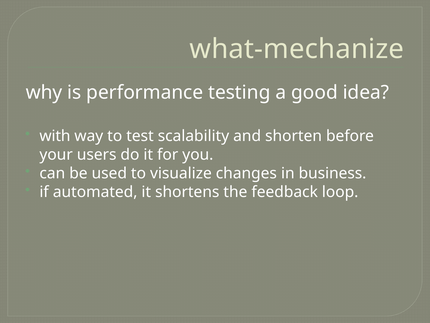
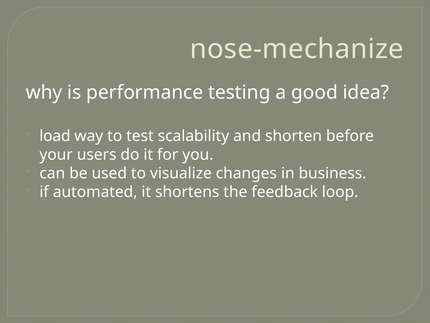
what-mechanize: what-mechanize -> nose-mechanize
with: with -> load
